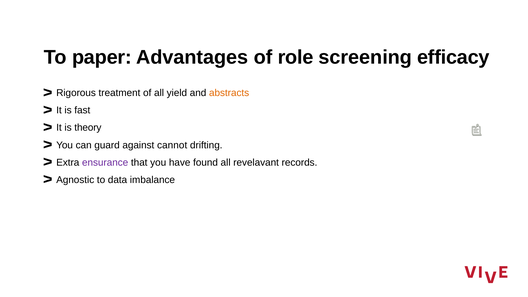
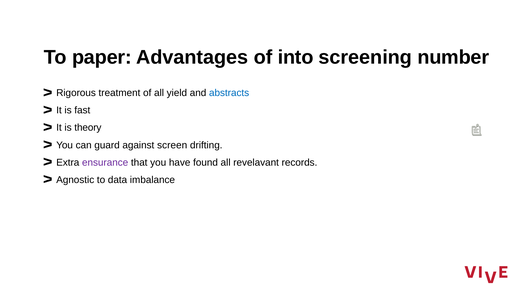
role: role -> into
efficacy: efficacy -> number
abstracts colour: orange -> blue
cannot: cannot -> screen
